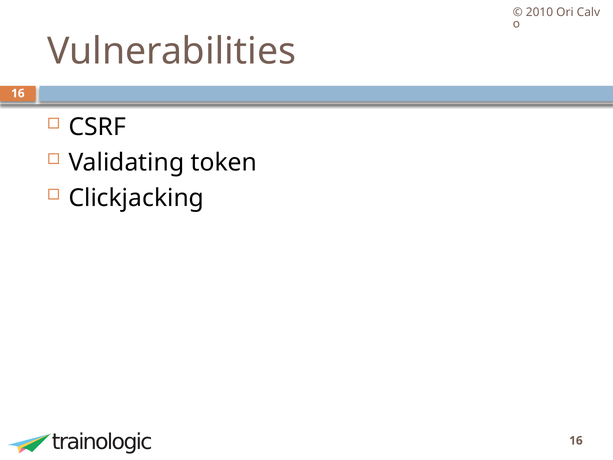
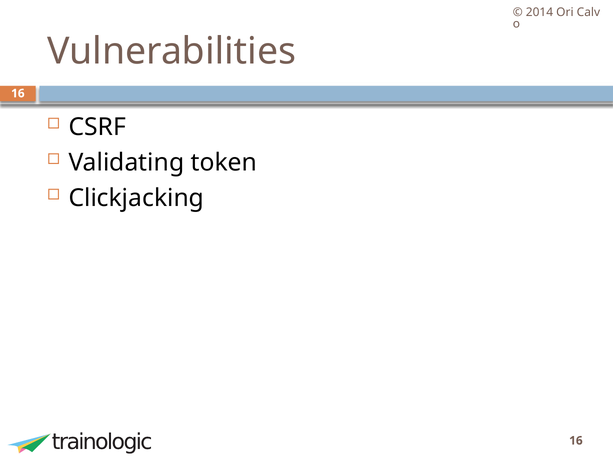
2010: 2010 -> 2014
